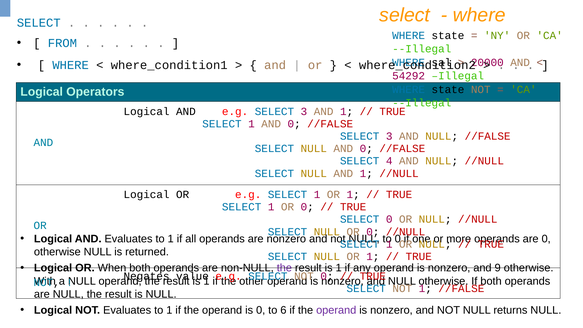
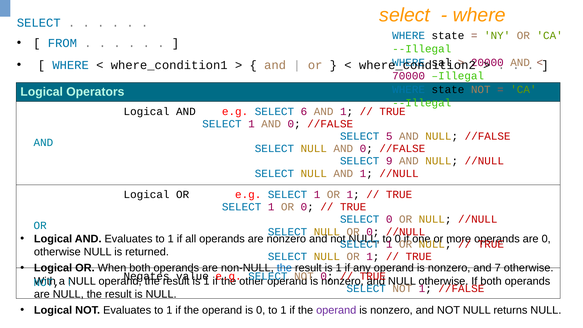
54292: 54292 -> 70000
e.g SELECT 3: 3 -> 6
3 at (389, 136): 3 -> 5
4: 4 -> 9
the at (284, 268) colour: purple -> blue
9: 9 -> 7
0 to 6: 6 -> 1
